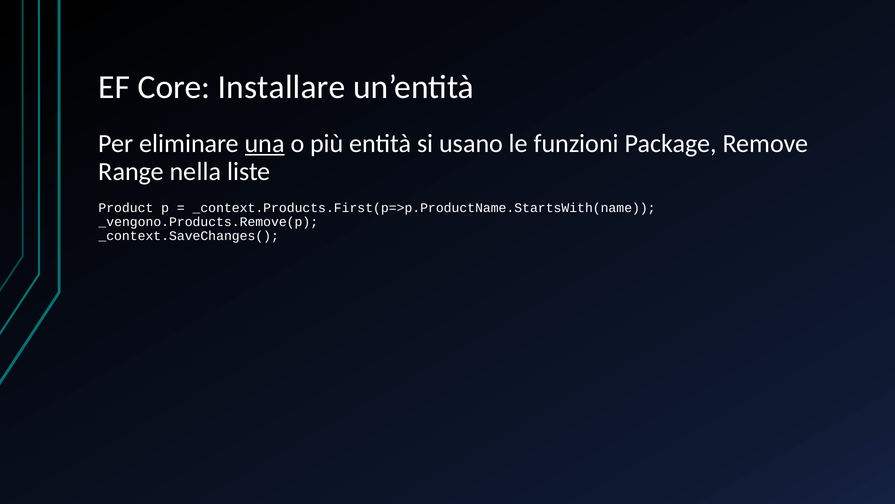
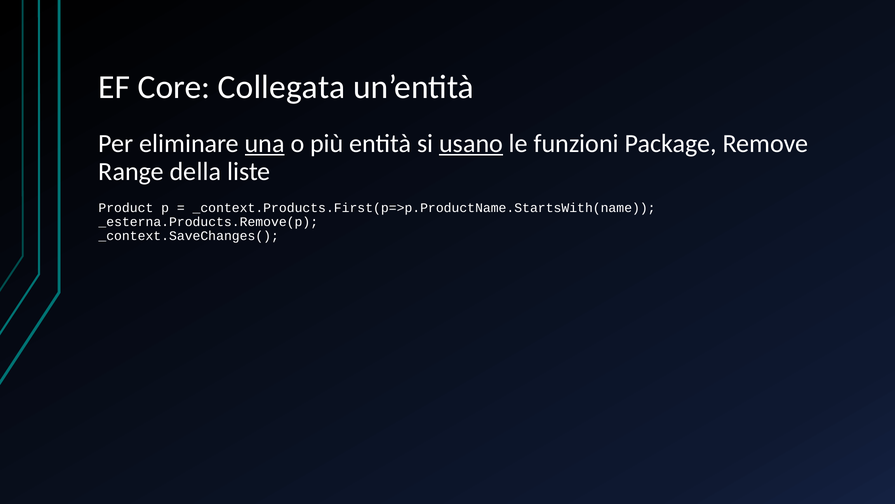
Installare: Installare -> Collegata
usano underline: none -> present
nella: nella -> della
_vengono.Products.Remove(p: _vengono.Products.Remove(p -> _esterna.Products.Remove(p
